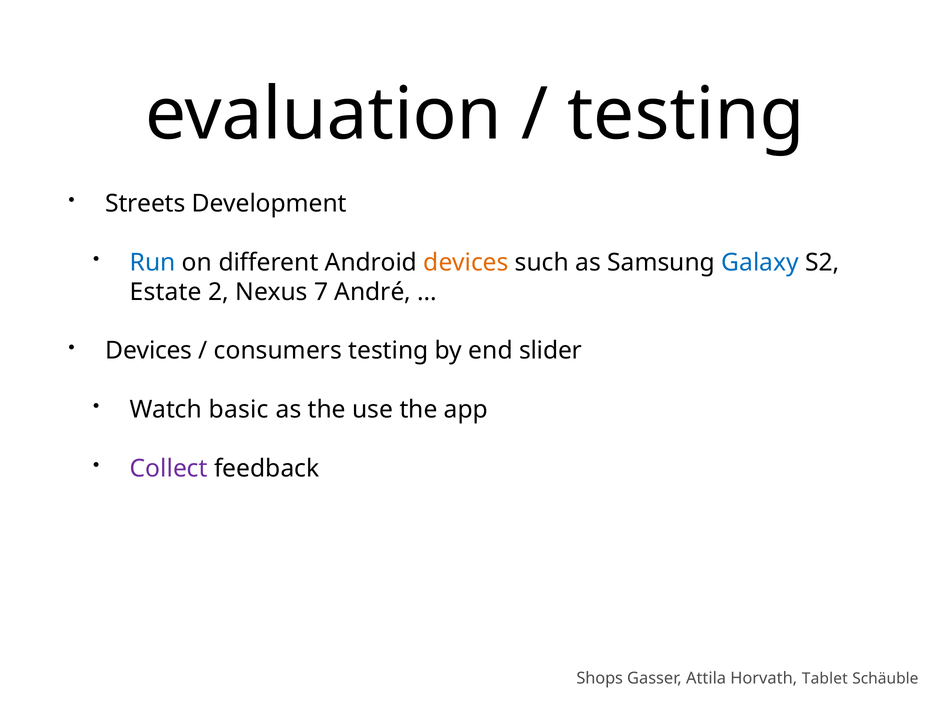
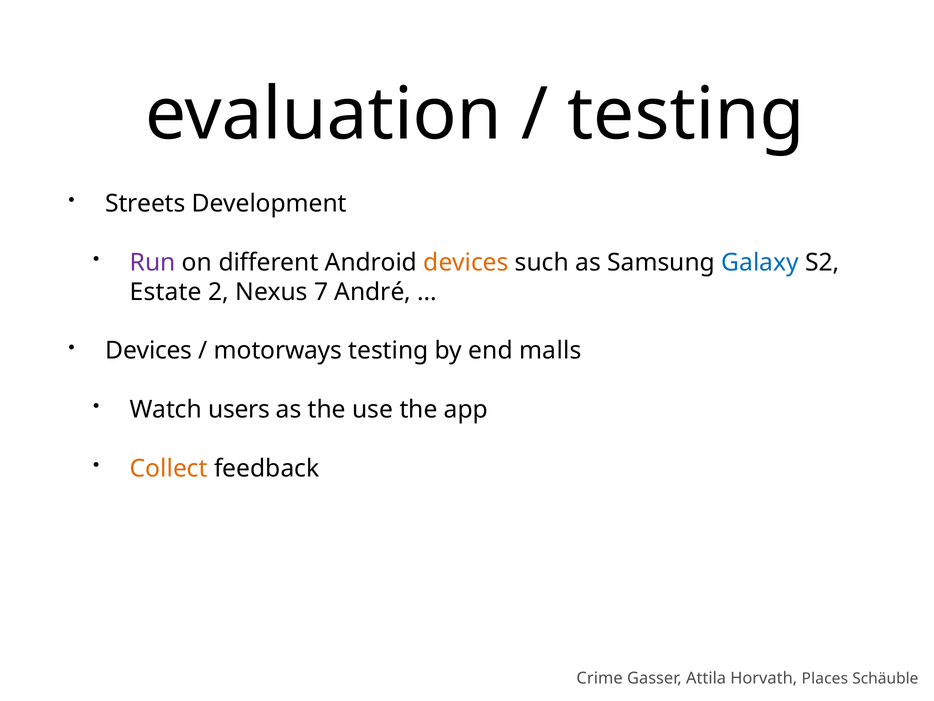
Run colour: blue -> purple
consumers: consumers -> motorways
slider: slider -> malls
basic: basic -> users
Collect colour: purple -> orange
Shops: Shops -> Crime
Tablet: Tablet -> Places
